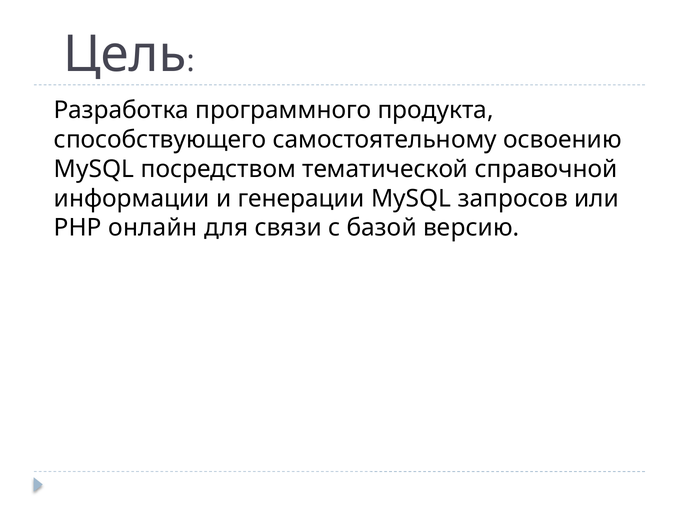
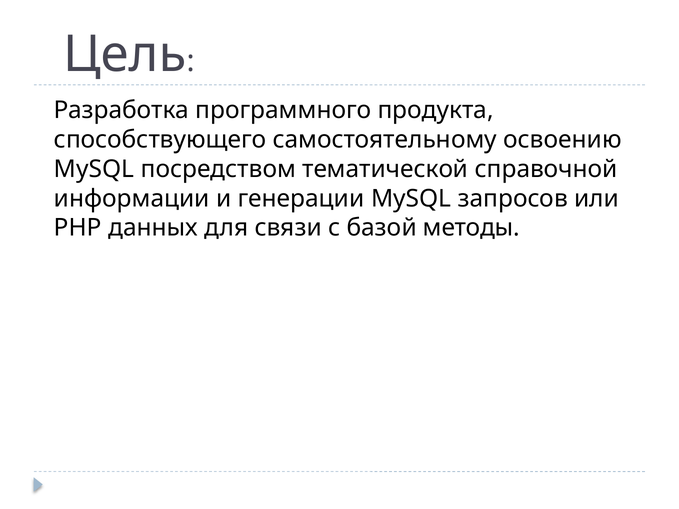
онлайн: онлайн -> данных
версию: версию -> методы
